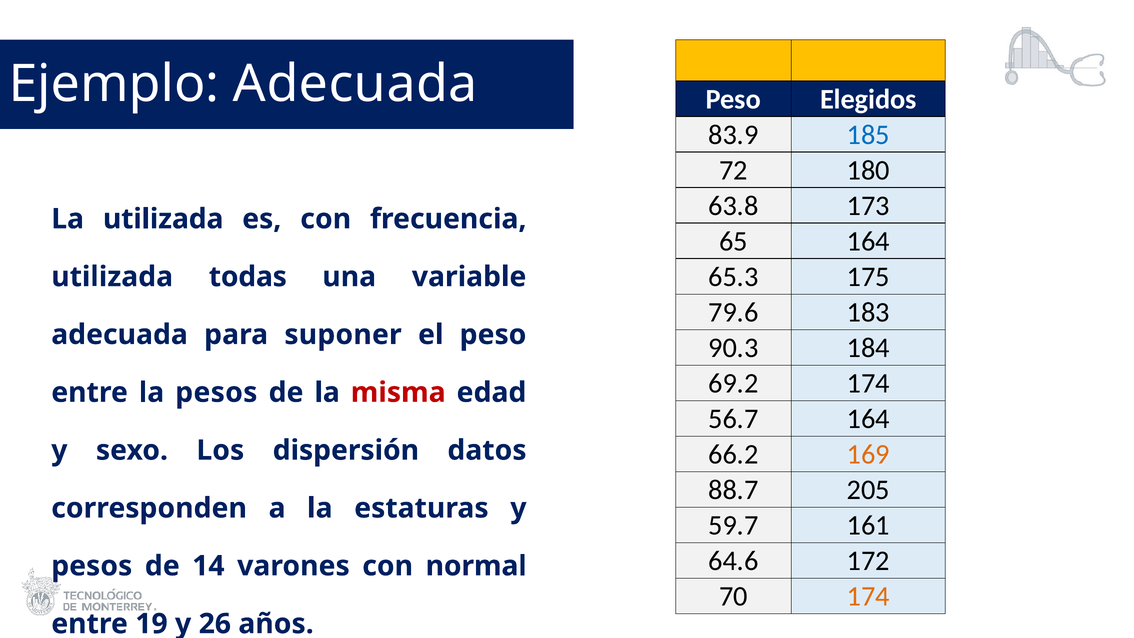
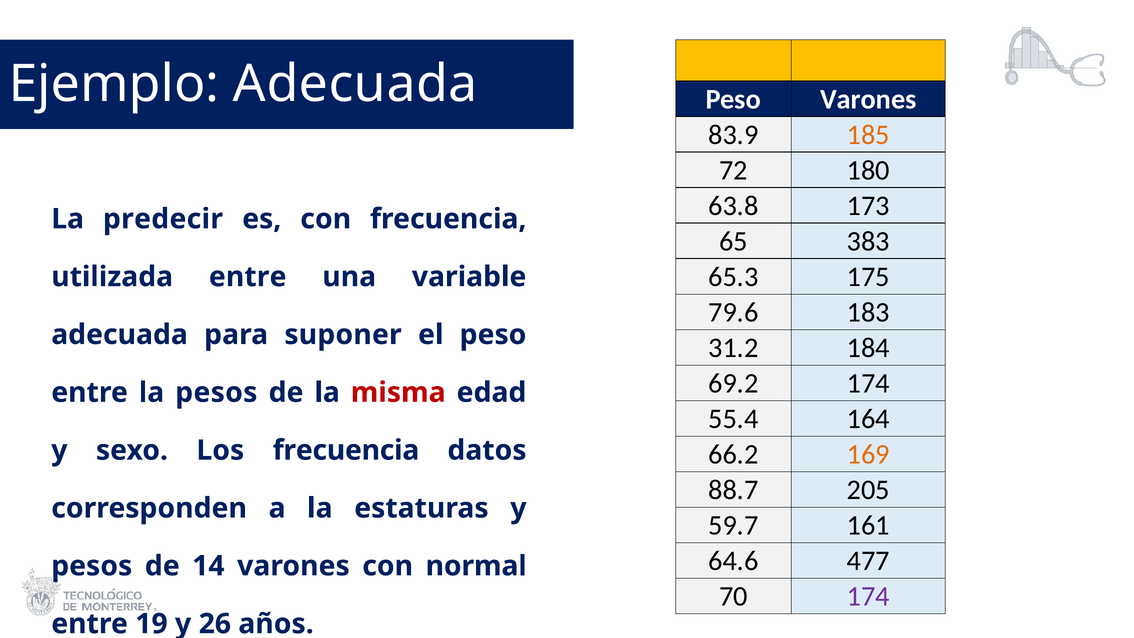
Peso Elegidos: Elegidos -> Varones
185 colour: blue -> orange
La utilizada: utilizada -> predecir
65 164: 164 -> 383
utilizada todas: todas -> entre
90.3: 90.3 -> 31.2
56.7: 56.7 -> 55.4
Los dispersión: dispersión -> frecuencia
172: 172 -> 477
174 at (868, 596) colour: orange -> purple
